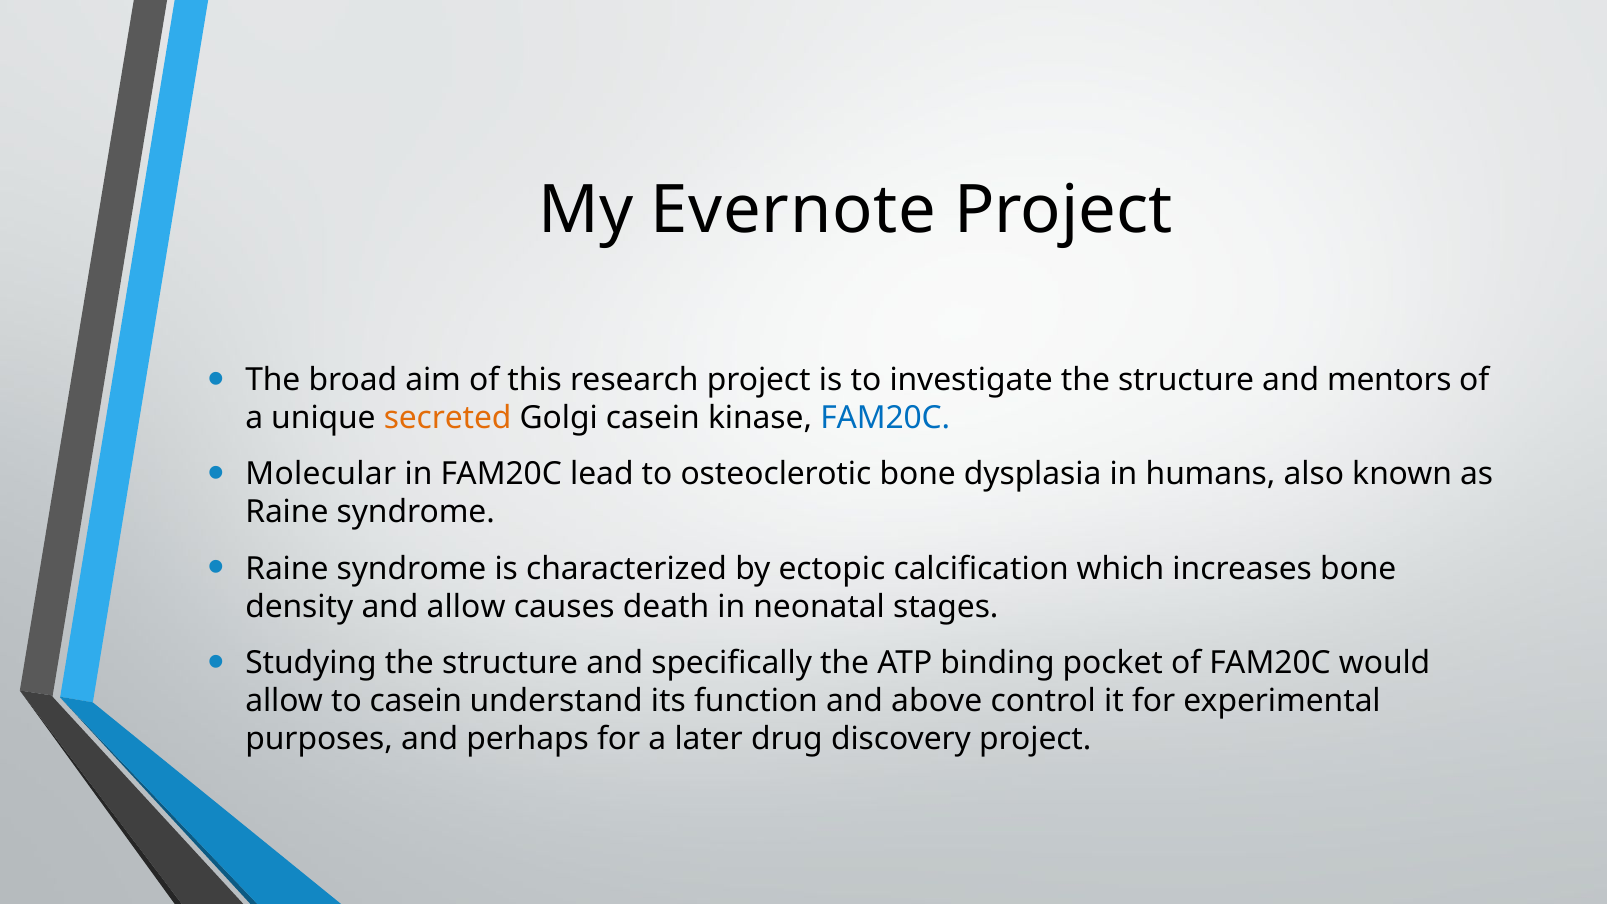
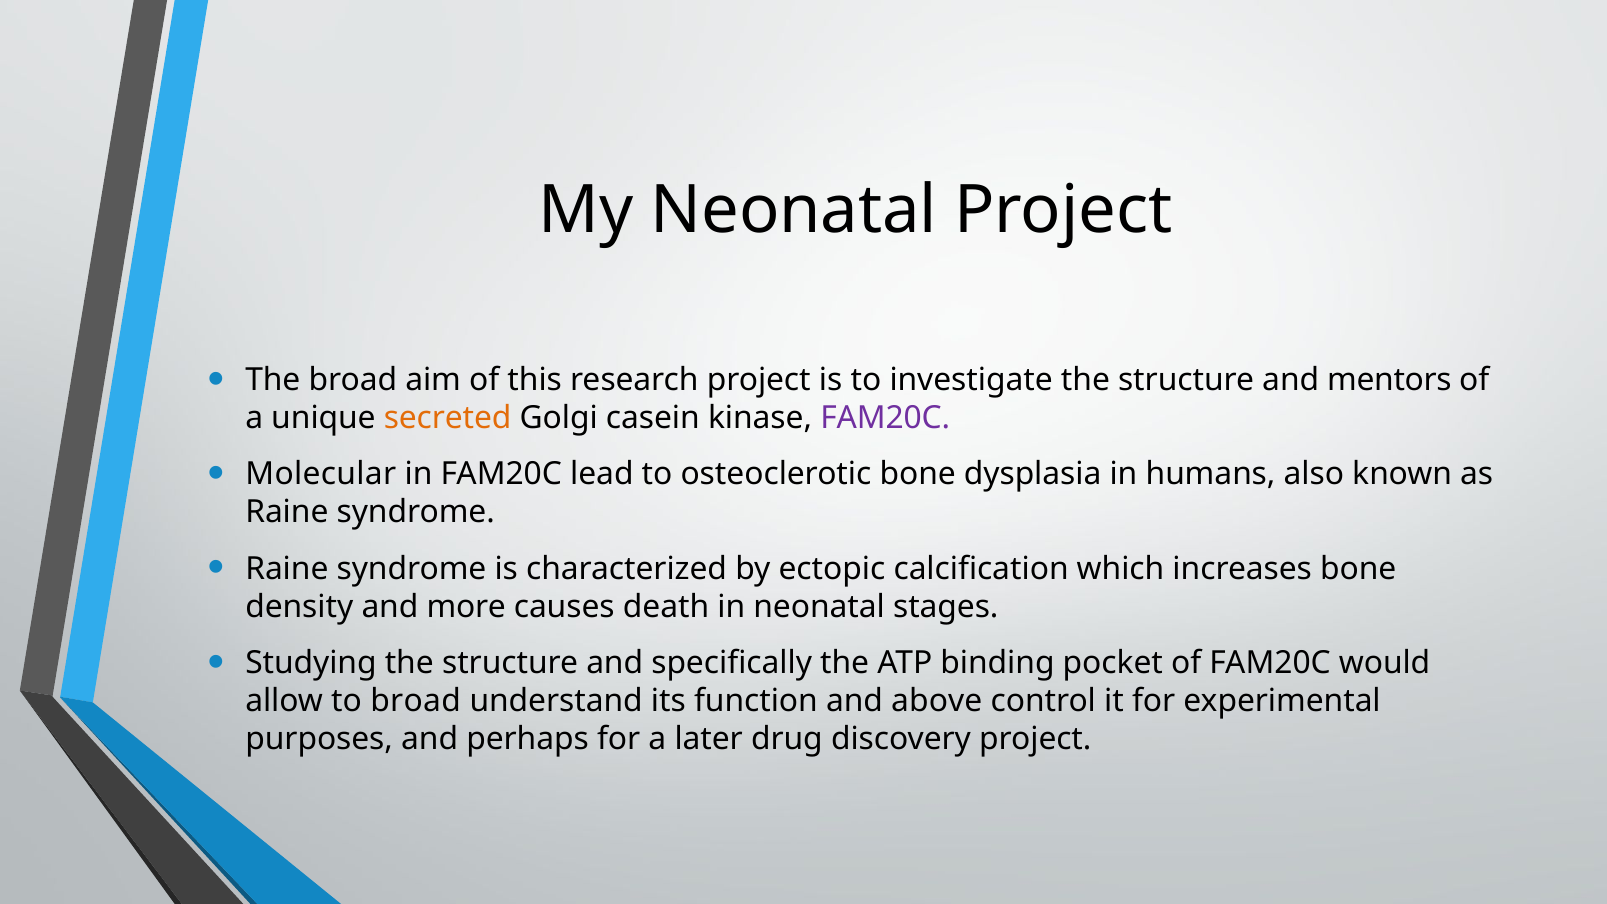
My Evernote: Evernote -> Neonatal
FAM20C at (885, 418) colour: blue -> purple
and allow: allow -> more
to casein: casein -> broad
